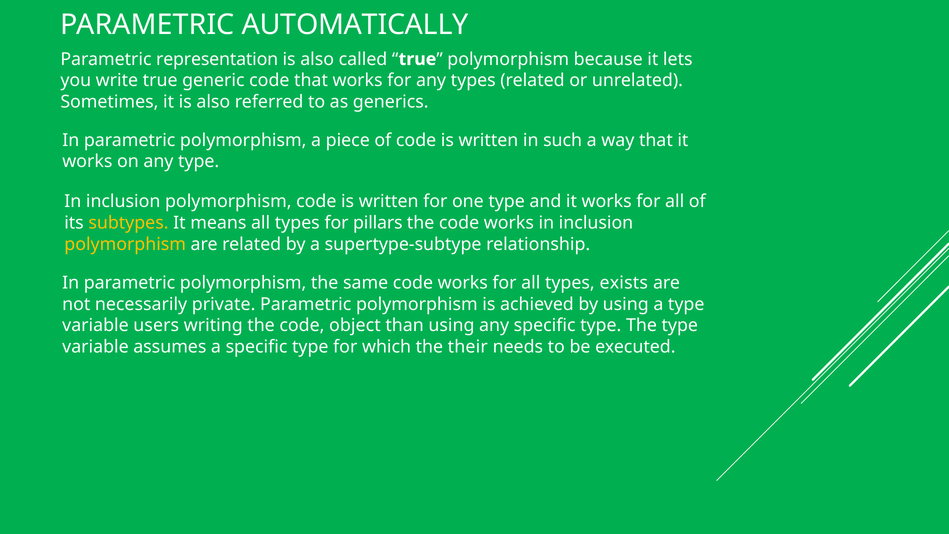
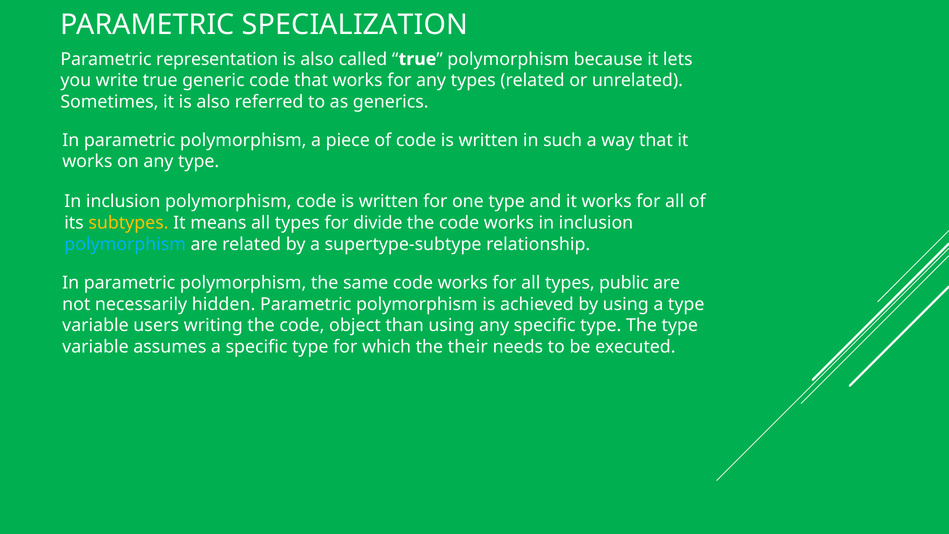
AUTOMATICALLY: AUTOMATICALLY -> SPECIALIZATION
pillars: pillars -> divide
polymorphism at (125, 244) colour: yellow -> light blue
exists: exists -> public
private: private -> hidden
